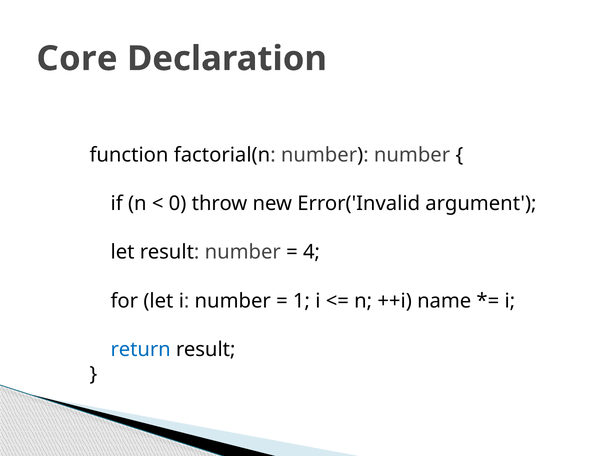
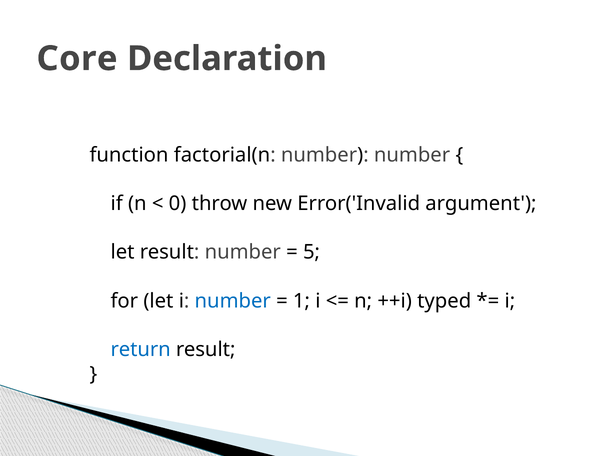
4: 4 -> 5
number at (233, 301) colour: black -> blue
name: name -> typed
